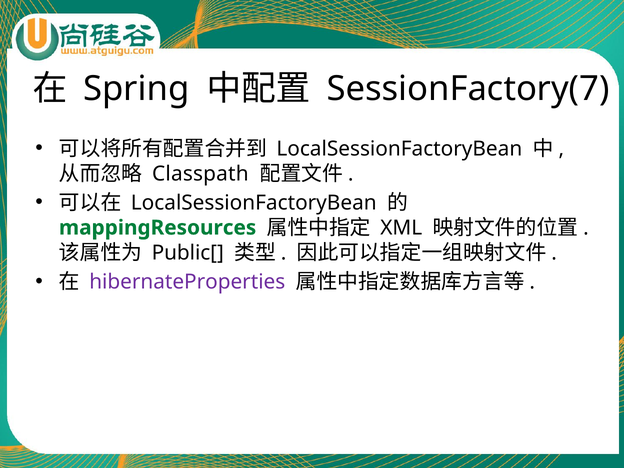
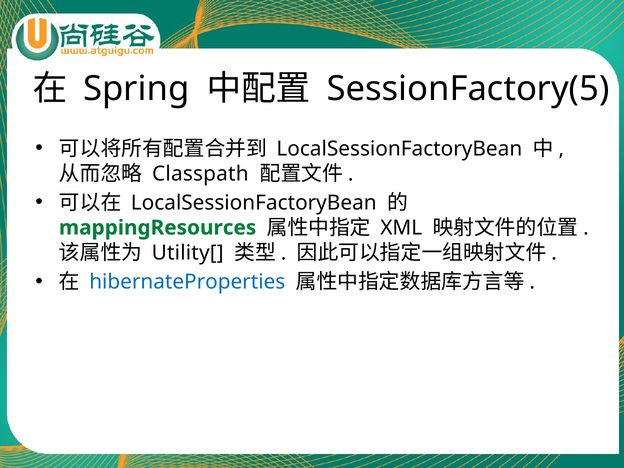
SessionFactory(7: SessionFactory(7 -> SessionFactory(5
Public[: Public[ -> Utility[
hibernateProperties colour: purple -> blue
